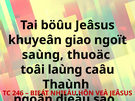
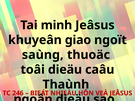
böûu: böûu -> minh
toâi laùng: laùng -> dieäu
